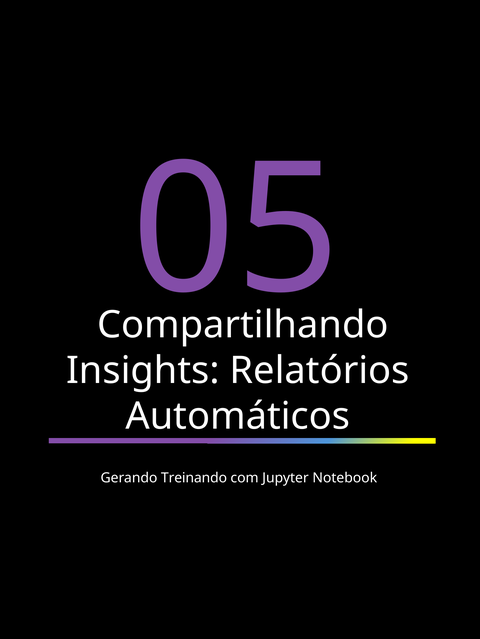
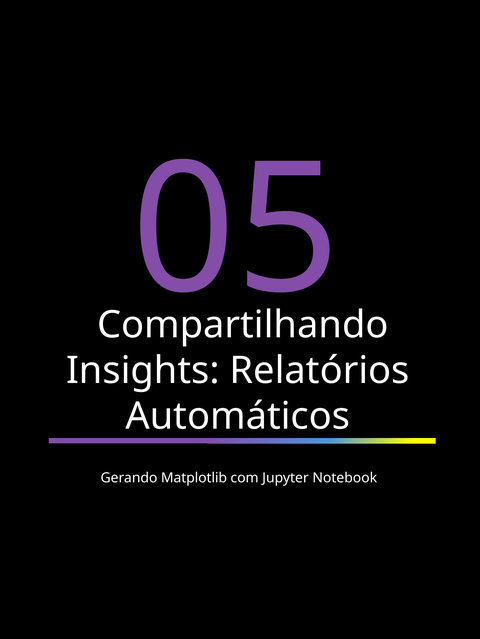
Treinando: Treinando -> Matplotlib
